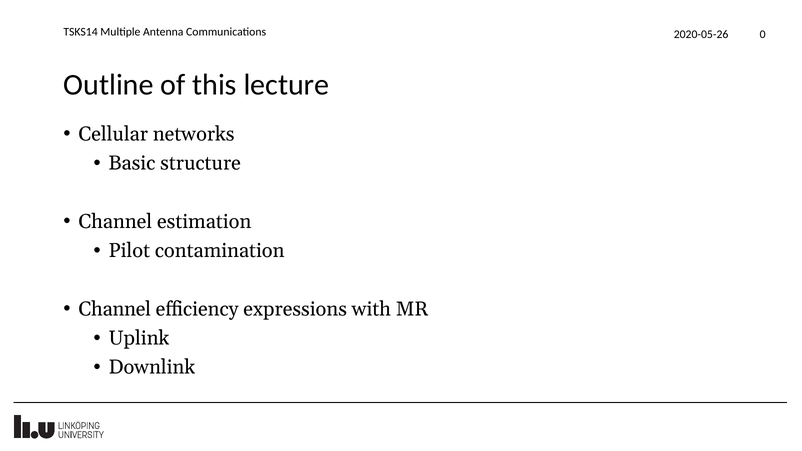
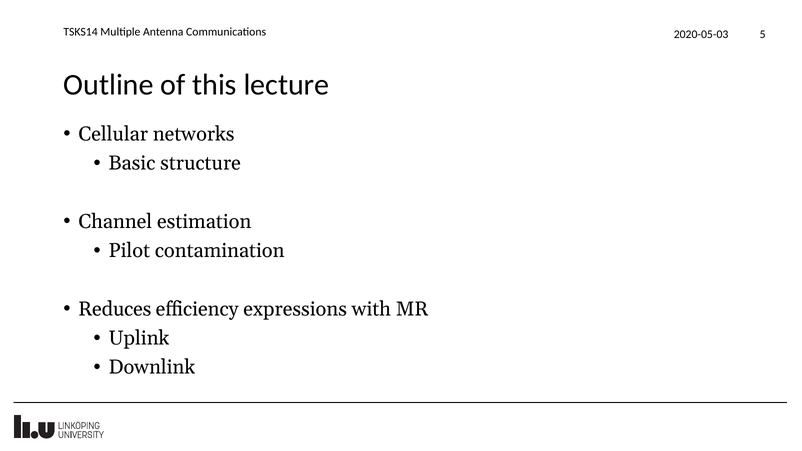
0: 0 -> 5
2020-05-26: 2020-05-26 -> 2020-05-03
Channel at (115, 309): Channel -> Reduces
